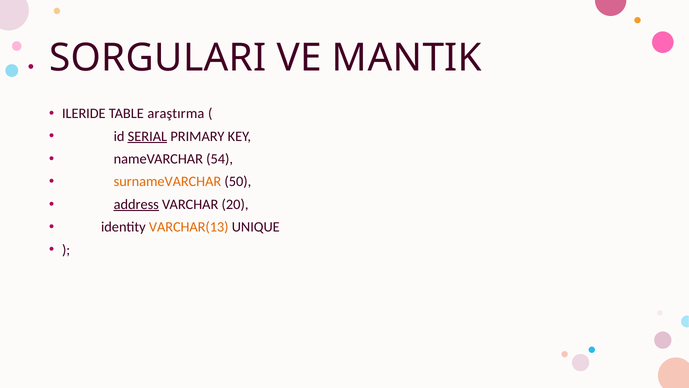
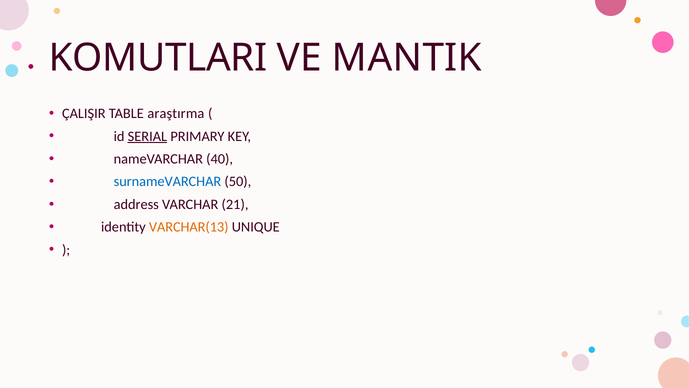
SORGULARI: SORGULARI -> KOMUTLARI
ILERIDE: ILERIDE -> ÇALIŞIR
54: 54 -> 40
surnameVARCHAR colour: orange -> blue
address underline: present -> none
20: 20 -> 21
